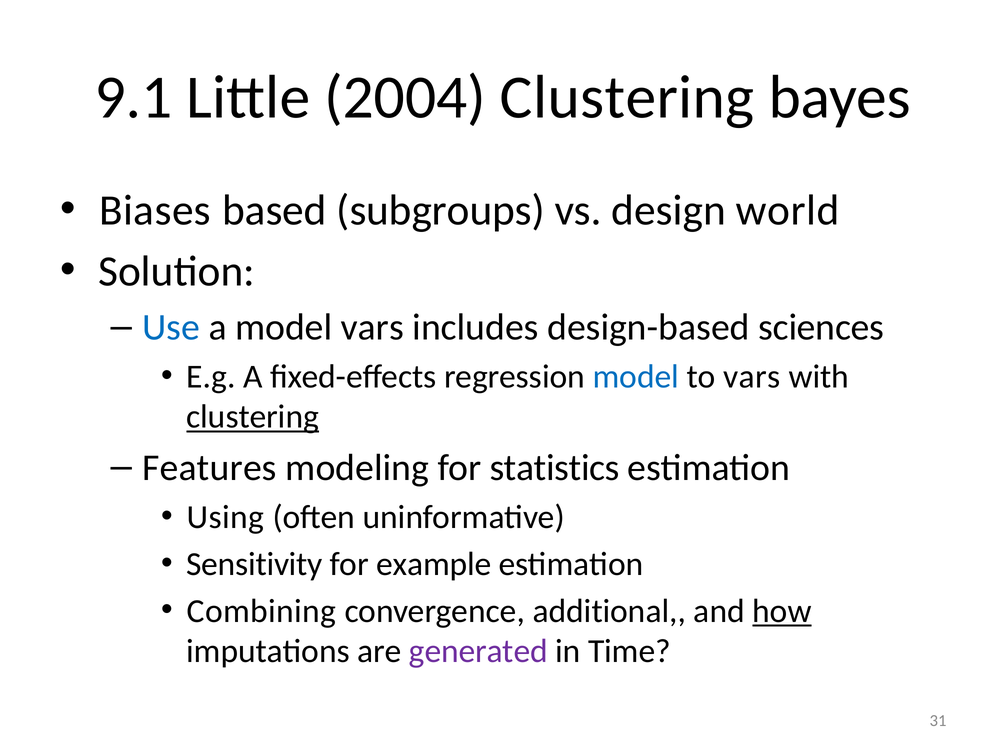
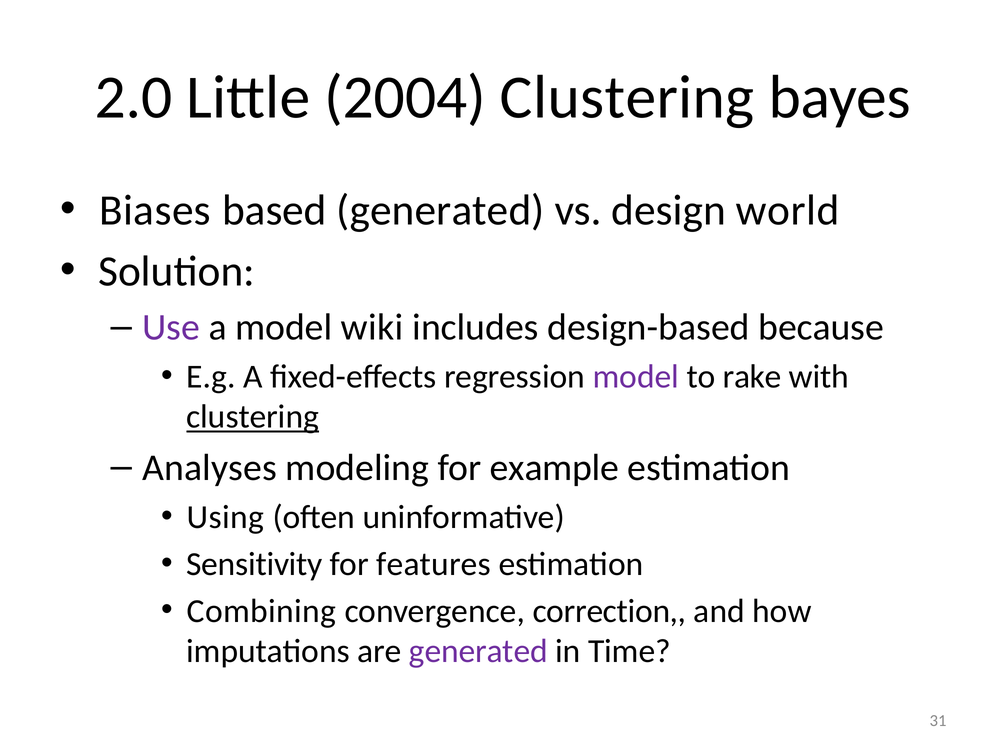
9.1: 9.1 -> 2.0
based subgroups: subgroups -> generated
Use colour: blue -> purple
model vars: vars -> wiki
sciences: sciences -> because
model at (636, 377) colour: blue -> purple
to vars: vars -> rake
Features: Features -> Analyses
statistics: statistics -> example
example: example -> features
additional: additional -> correction
how underline: present -> none
